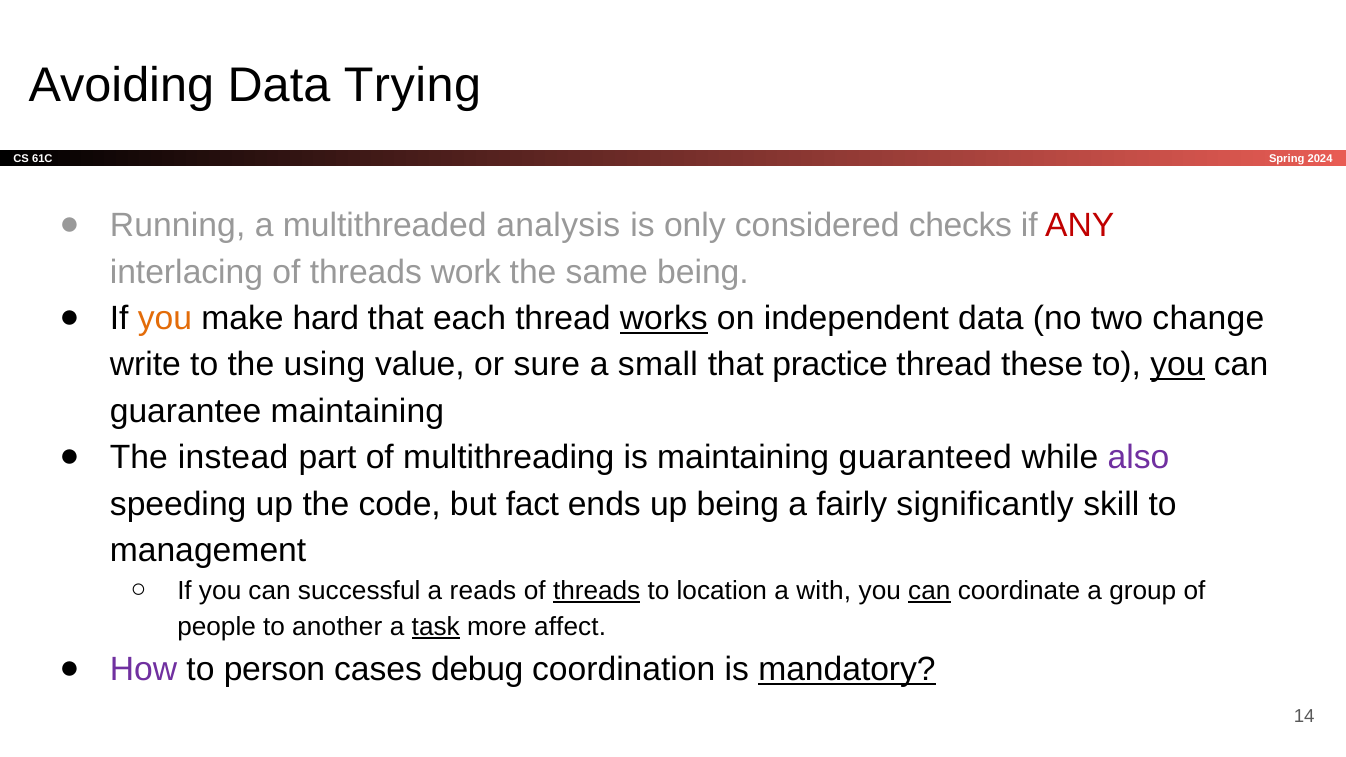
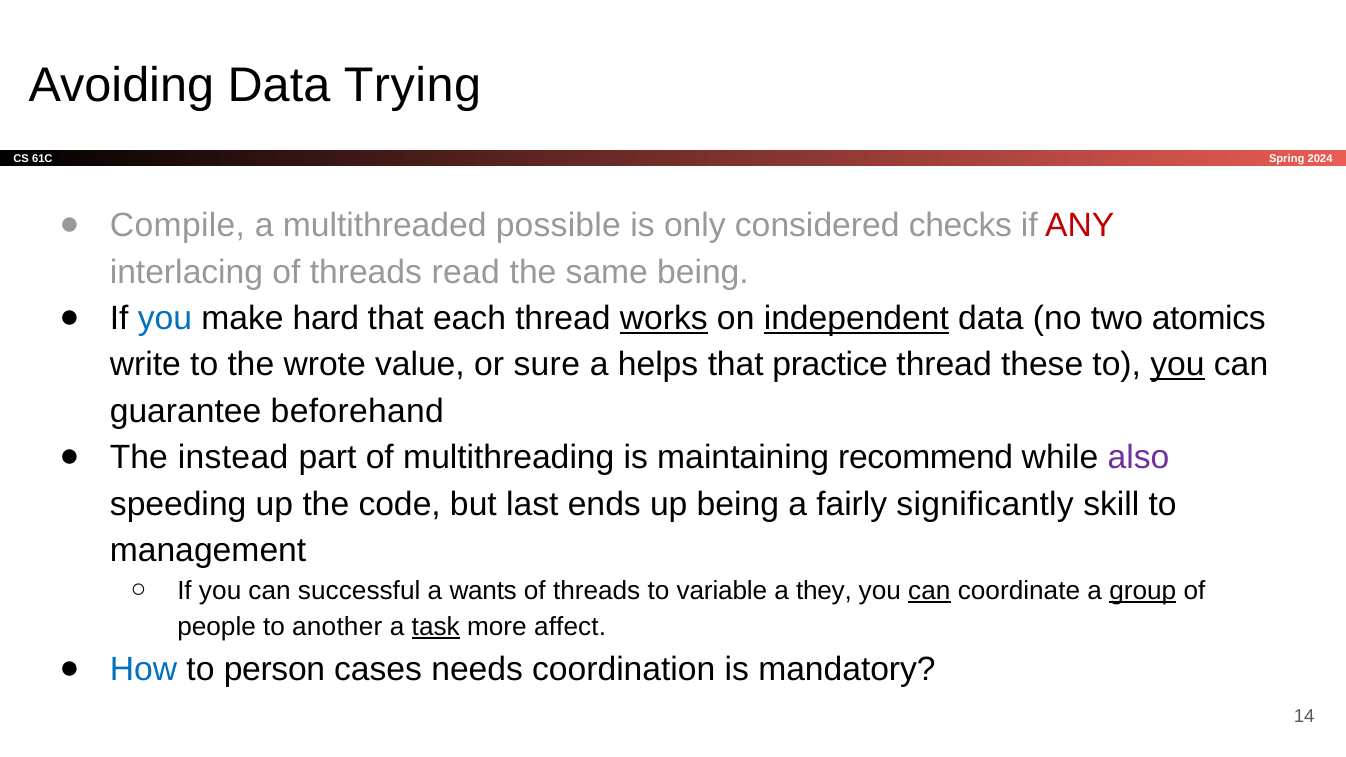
Running: Running -> Compile
analysis: analysis -> possible
work: work -> read
you at (165, 318) colour: orange -> blue
independent underline: none -> present
change: change -> atomics
using: using -> wrote
small: small -> helps
guarantee maintaining: maintaining -> beforehand
guaranteed: guaranteed -> recommend
fact: fact -> last
reads: reads -> wants
threads at (597, 591) underline: present -> none
location: location -> variable
with: with -> they
group underline: none -> present
How colour: purple -> blue
debug: debug -> needs
mandatory underline: present -> none
